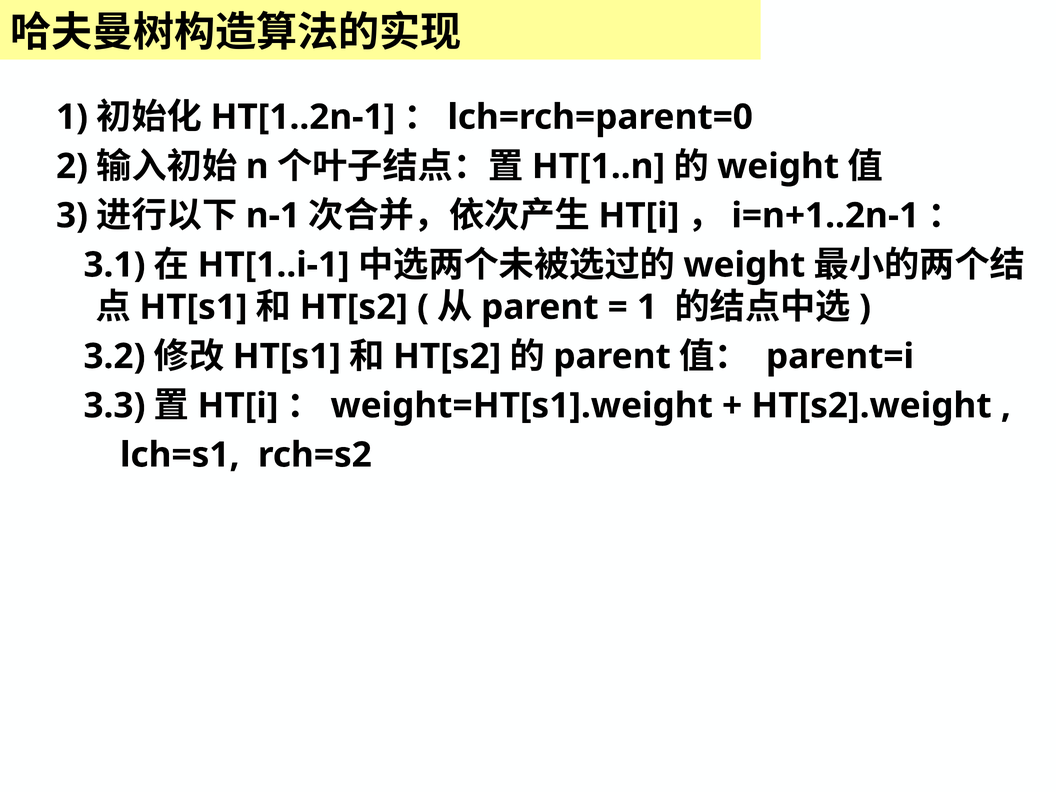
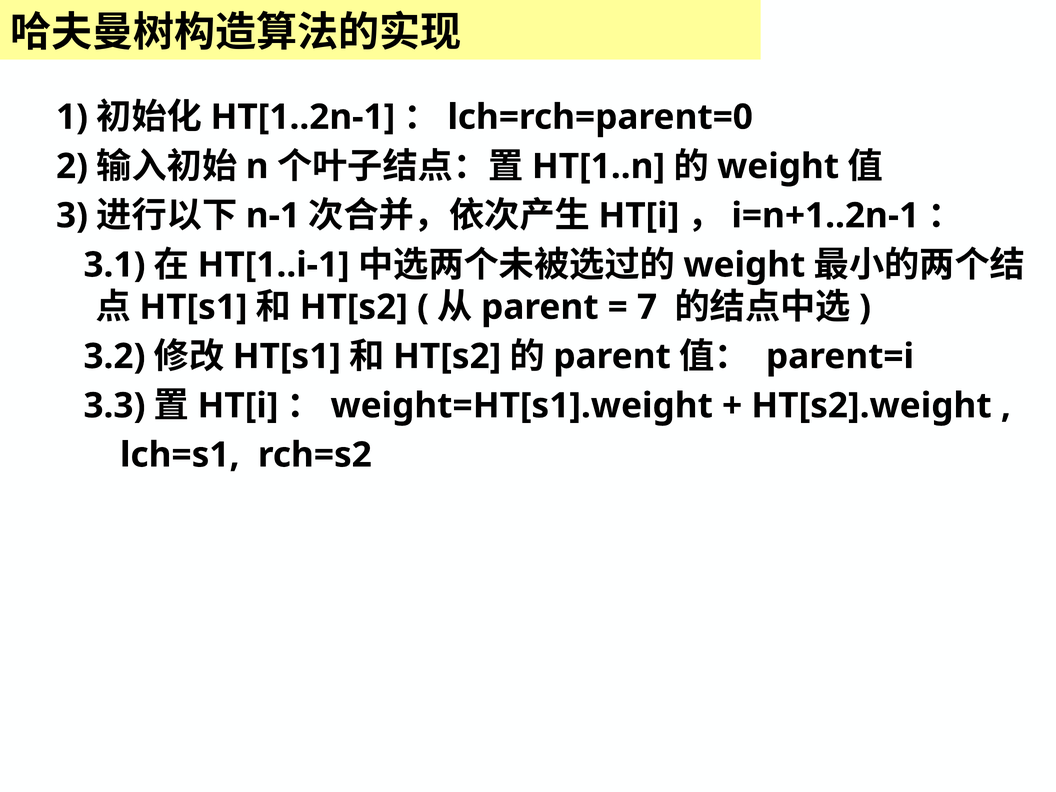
1 at (647, 307): 1 -> 7
